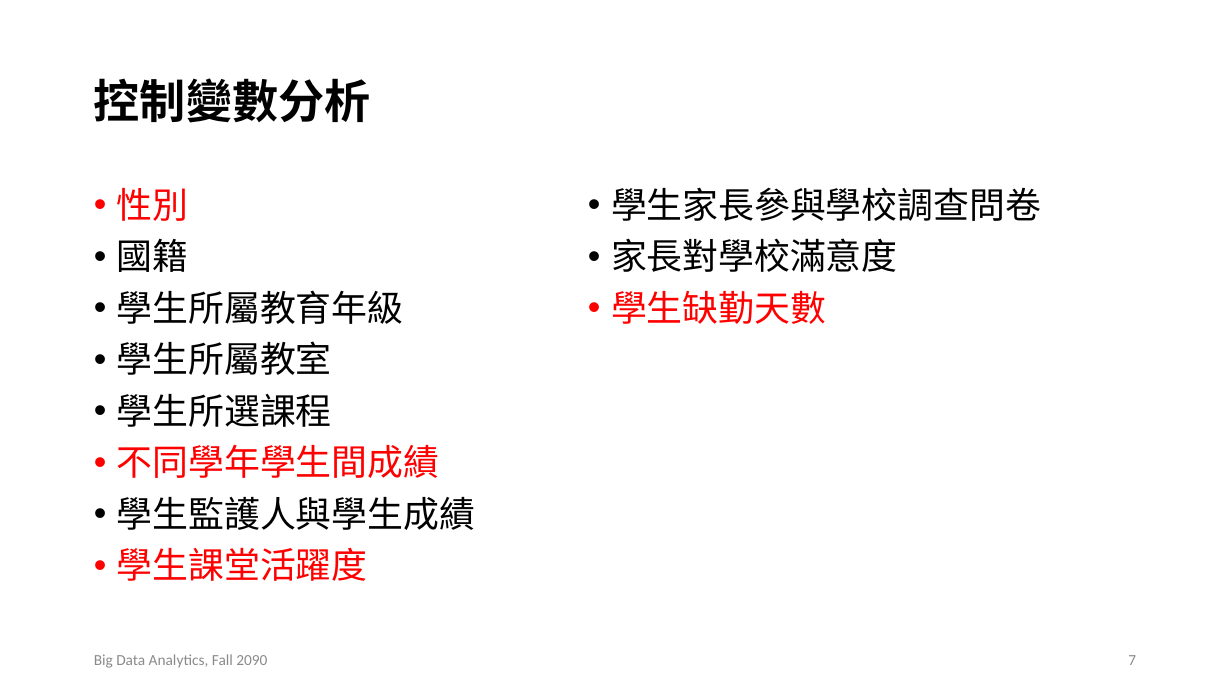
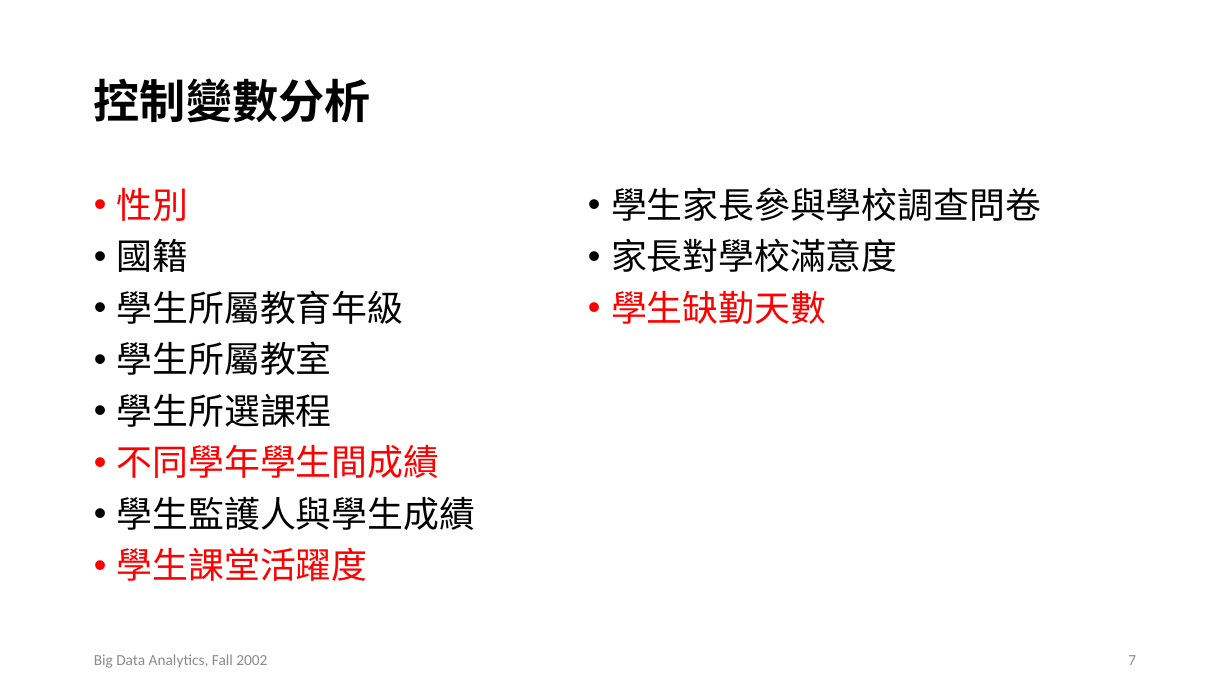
2090: 2090 -> 2002
